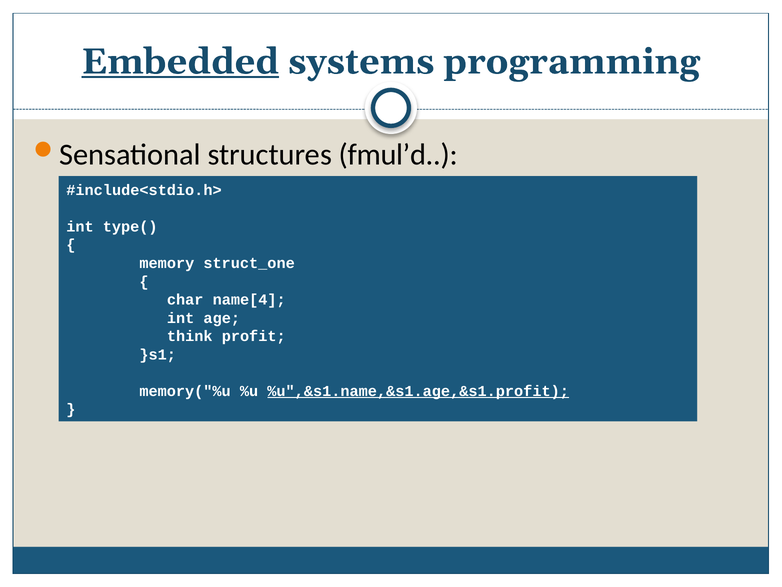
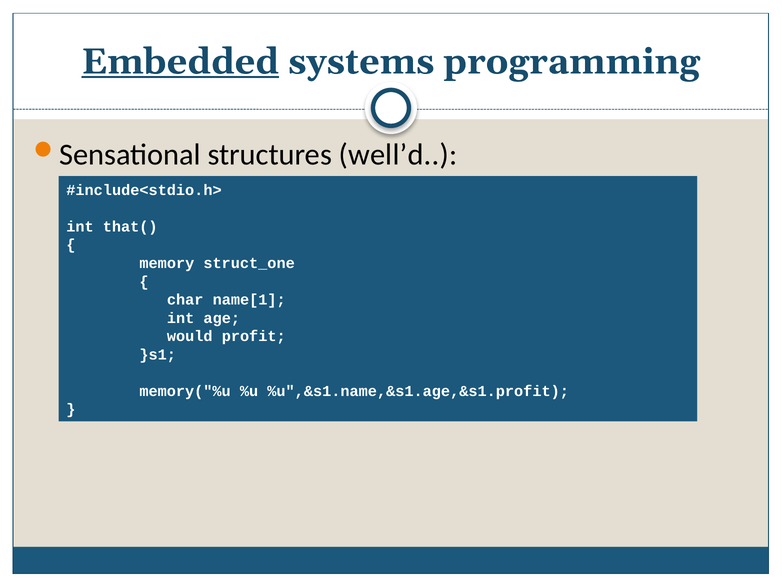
fmul’d: fmul’d -> well’d
type(: type( -> that(
name[4: name[4 -> name[1
think: think -> would
%u",&s1.name,&s1.age,&s1.profit underline: present -> none
